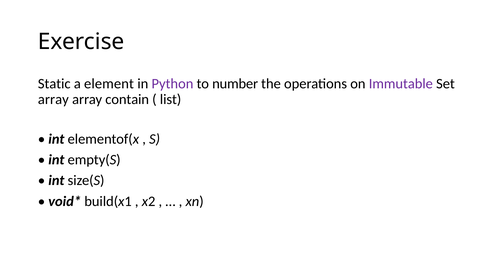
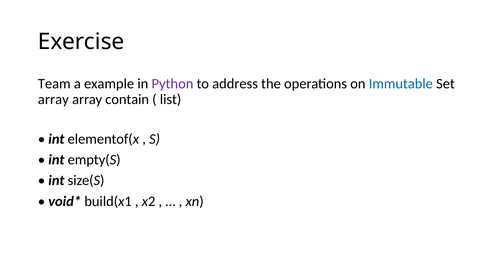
Static: Static -> Team
element: element -> example
number: number -> address
Immutable colour: purple -> blue
